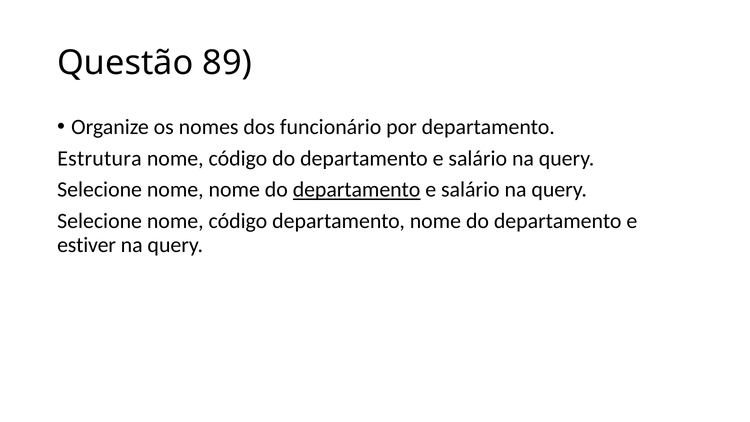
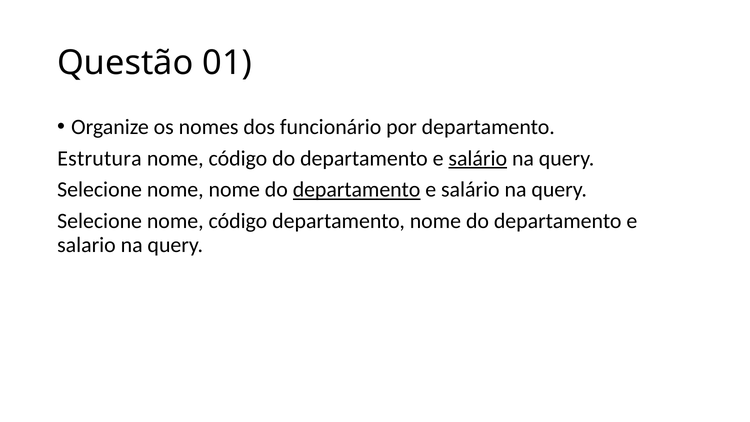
89: 89 -> 01
salário at (478, 158) underline: none -> present
estiver: estiver -> salario
